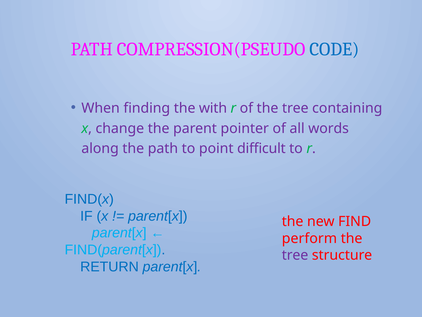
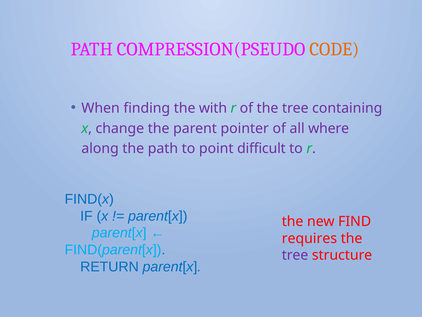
CODE colour: blue -> orange
words: words -> where
perform: perform -> requires
